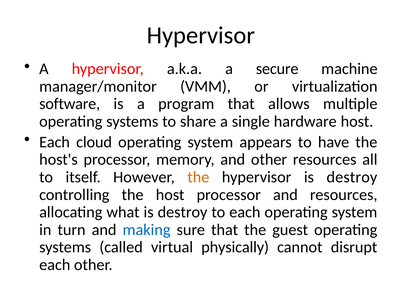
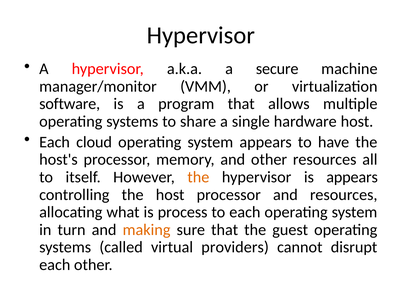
hypervisor is destroy: destroy -> appears
what is destroy: destroy -> process
making colour: blue -> orange
physically: physically -> providers
